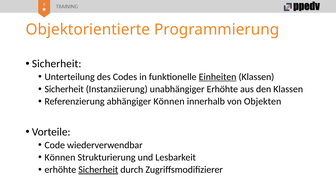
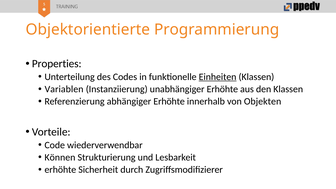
Sicherheit at (57, 64): Sicherheit -> Properties
Sicherheit at (64, 89): Sicherheit -> Variablen
abhängiger Können: Können -> Erhöhte
Sicherheit at (98, 170) underline: present -> none
